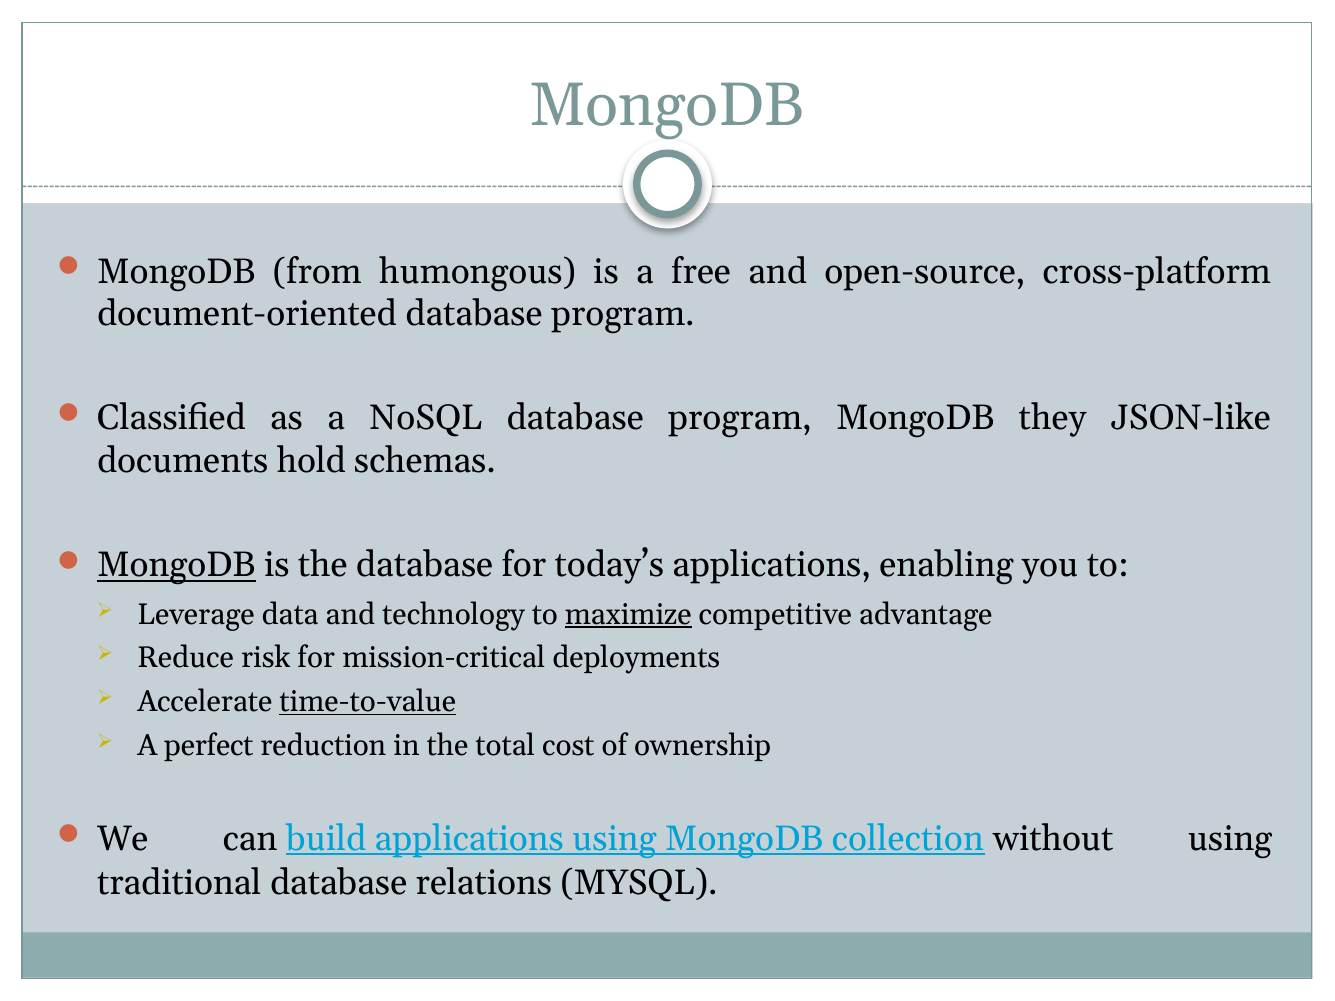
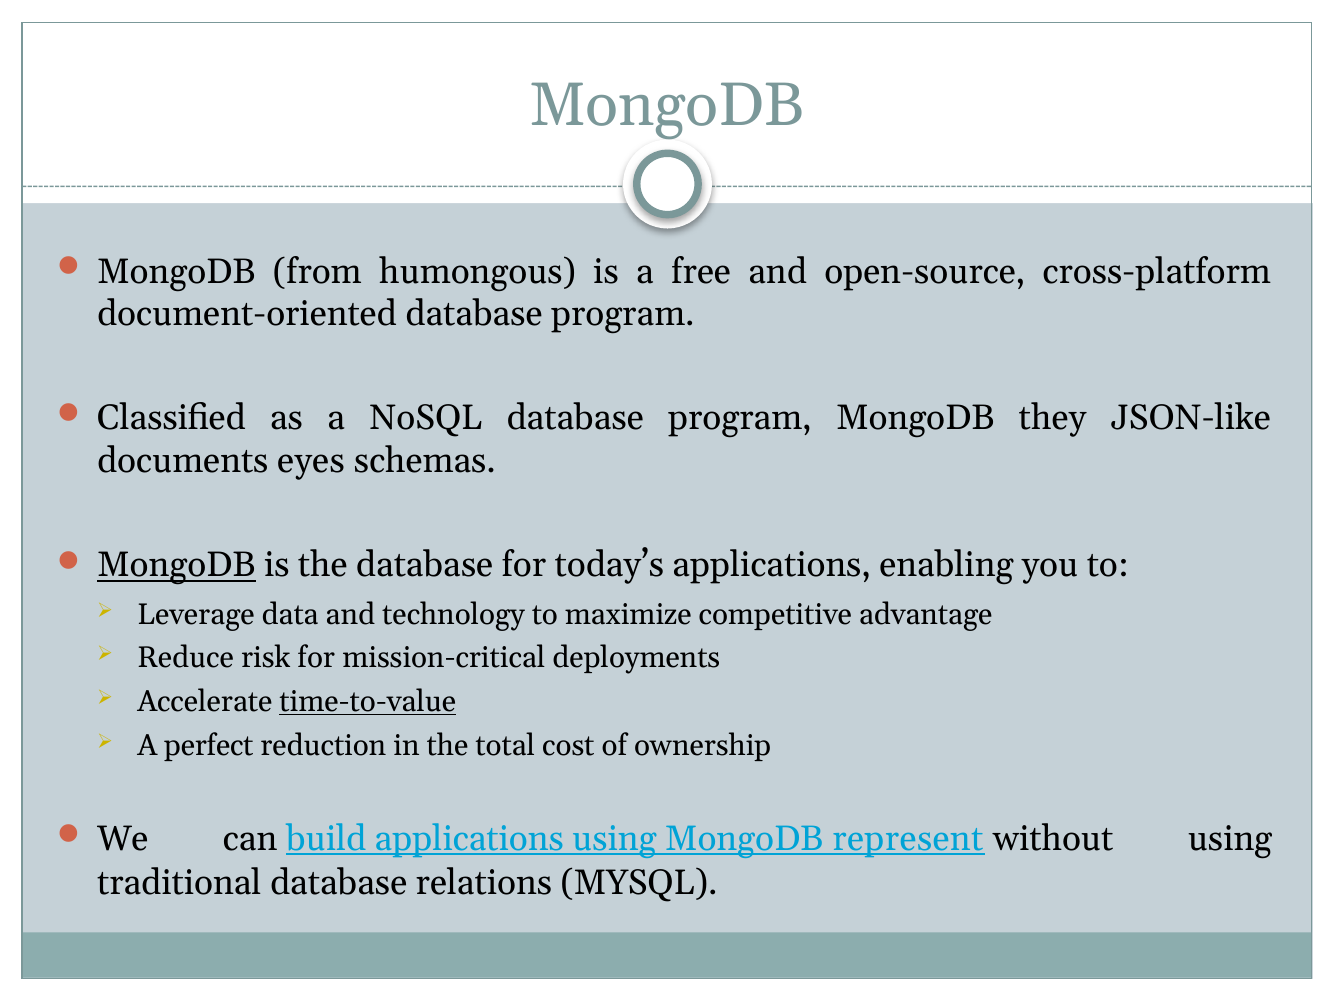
hold: hold -> eyes
maximize underline: present -> none
collection: collection -> represent
